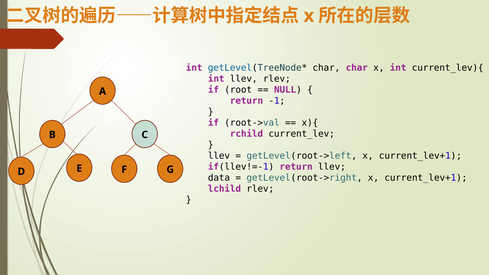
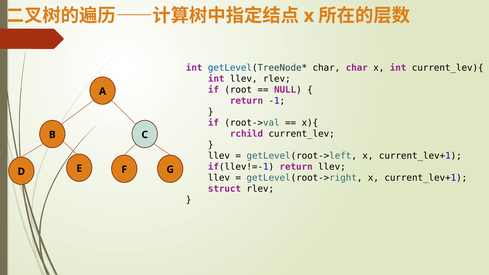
data at (219, 178): data -> llev
lchild: lchild -> struct
